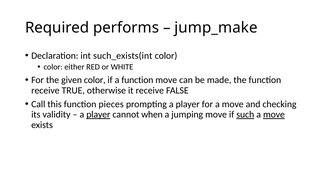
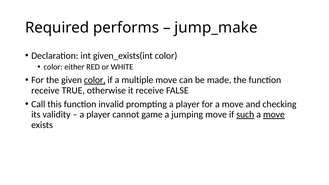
such_exists(int: such_exists(int -> given_exists(int
color at (95, 80) underline: none -> present
a function: function -> multiple
pieces: pieces -> invalid
player at (98, 115) underline: present -> none
when: when -> game
